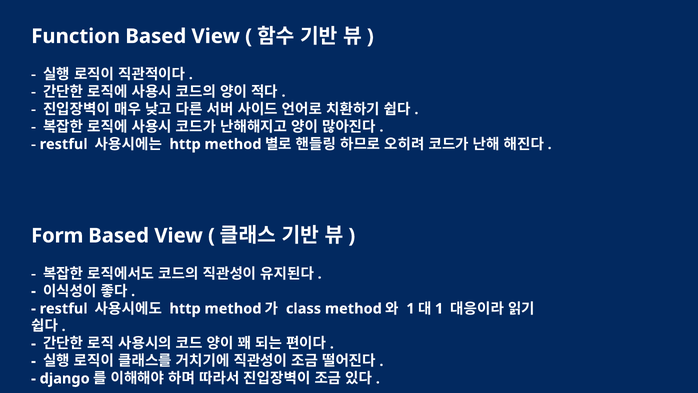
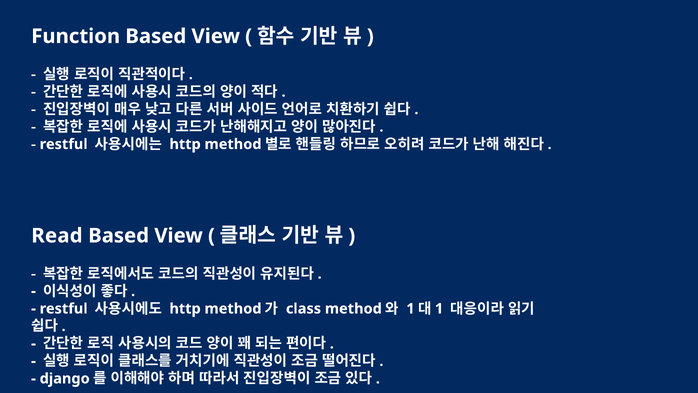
Form: Form -> Read
